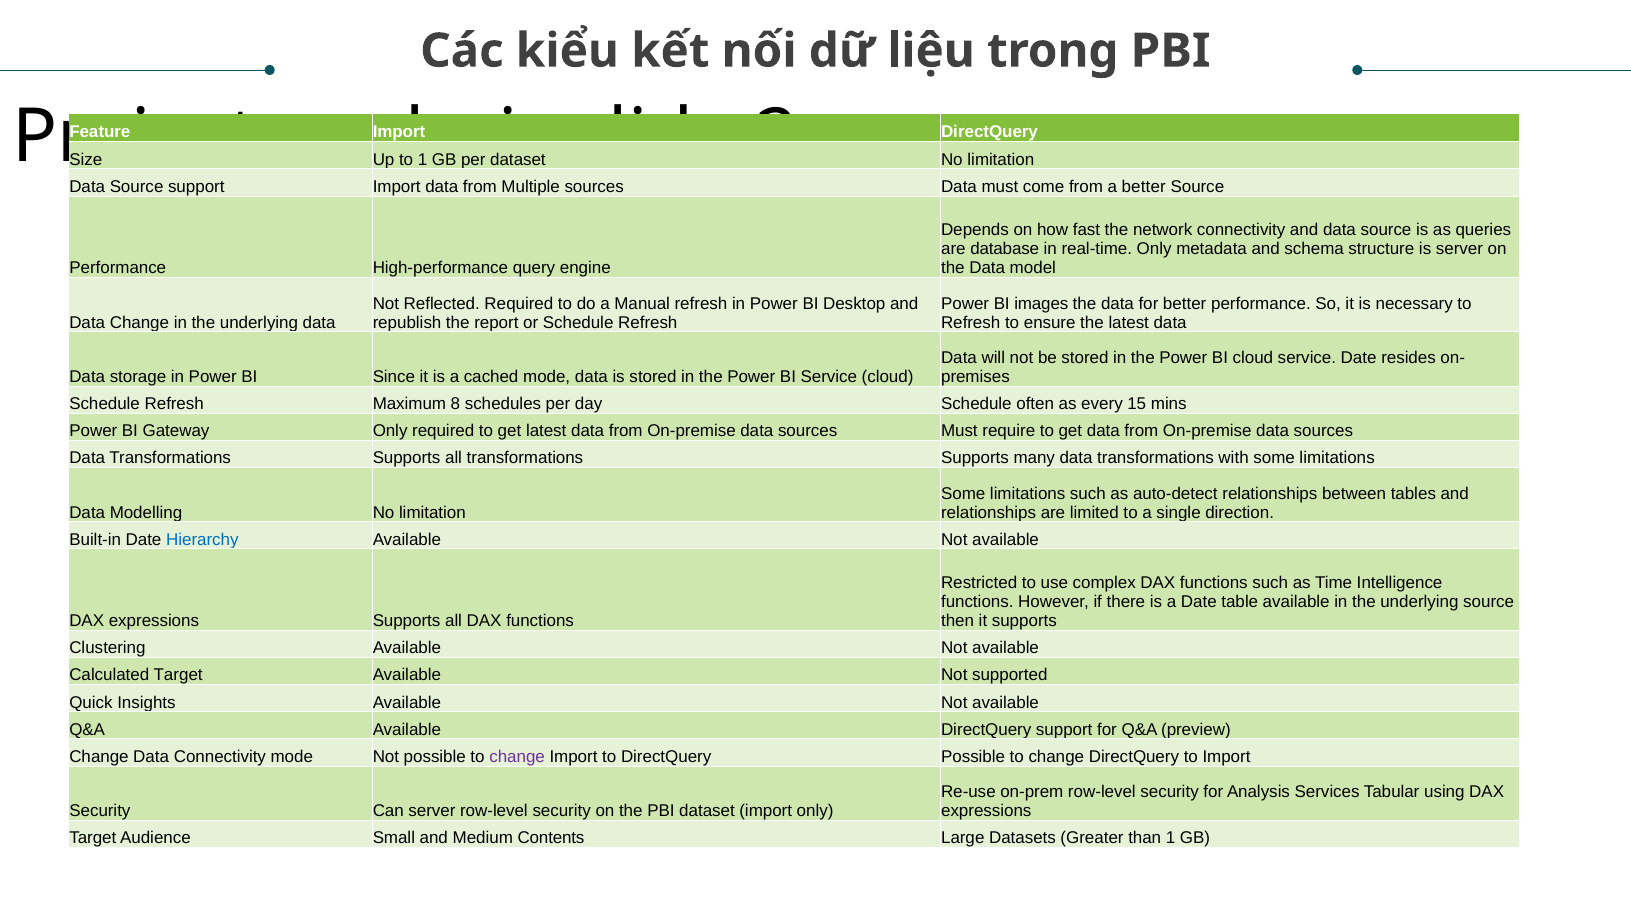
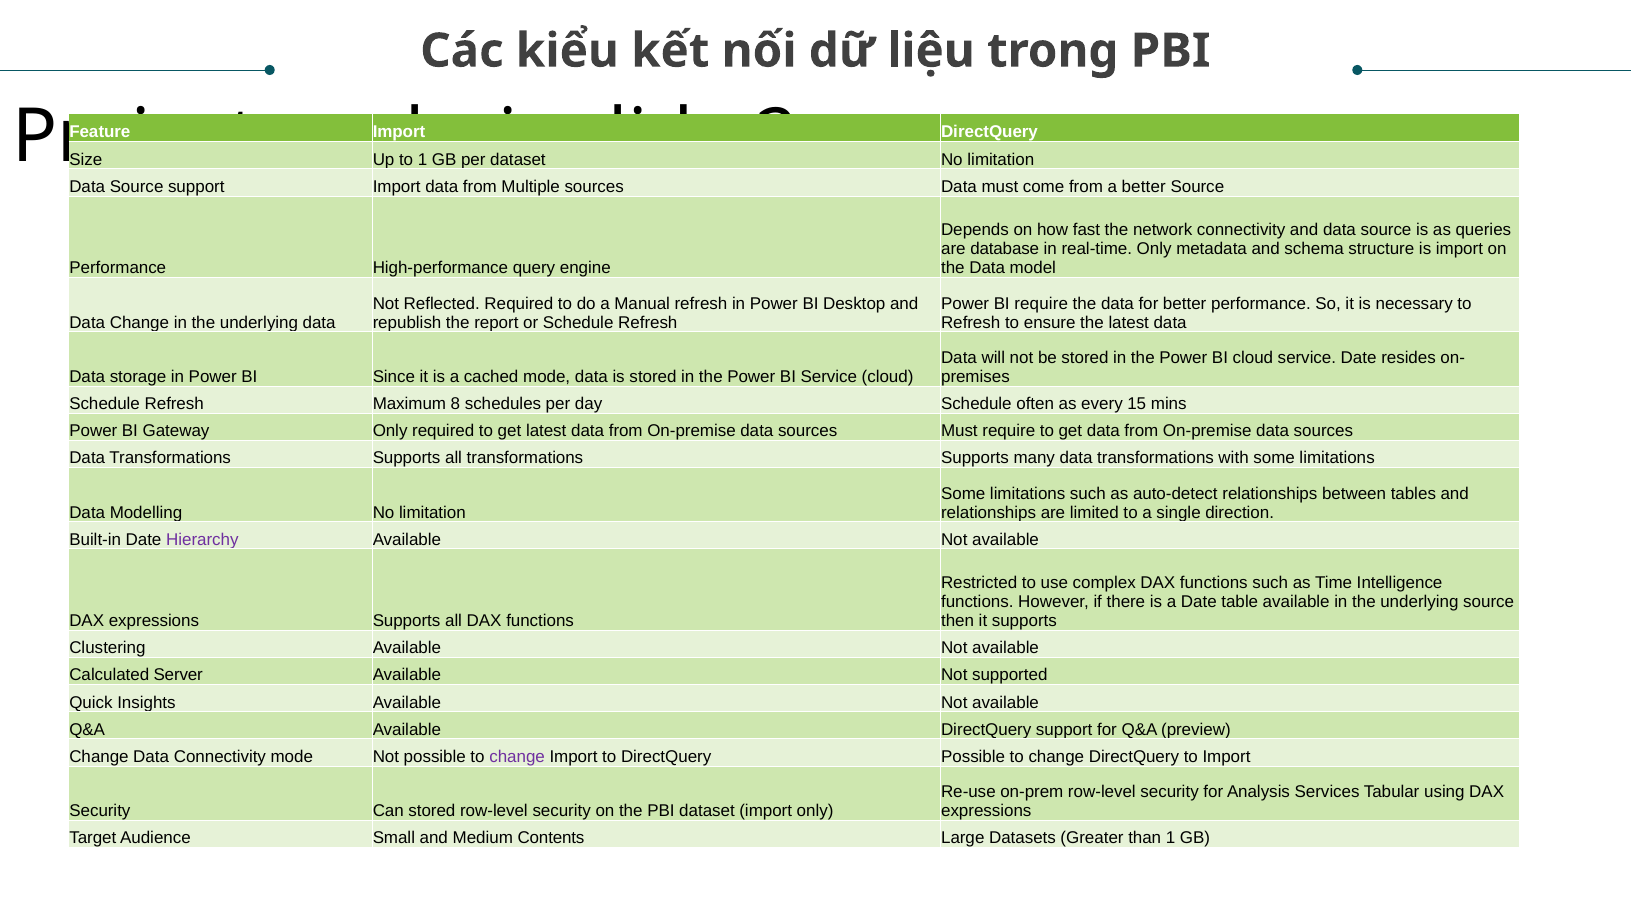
is server: server -> import
BI images: images -> require
Hierarchy colour: blue -> purple
Calculated Target: Target -> Server
Can server: server -> stored
